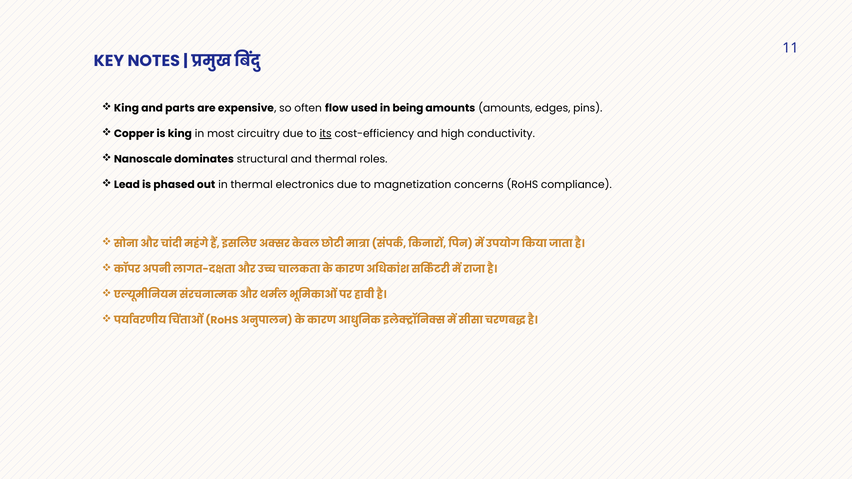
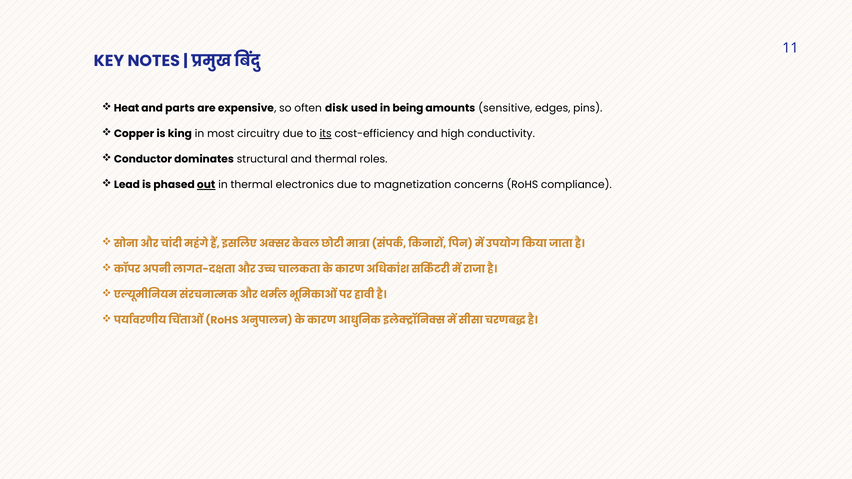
King at (126, 108): King -> Heat
flow: flow -> disk
amounts amounts: amounts -> sensitive
Nanoscale: Nanoscale -> Conductor
out underline: none -> present
